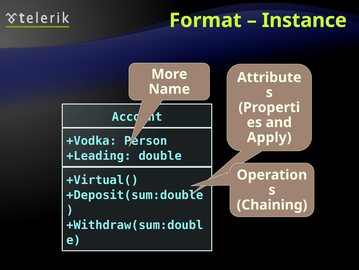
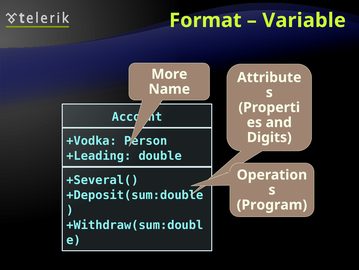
Instance: Instance -> Variable
Apply: Apply -> Digits
+Virtual(: +Virtual( -> +Several(
Chaining: Chaining -> Program
